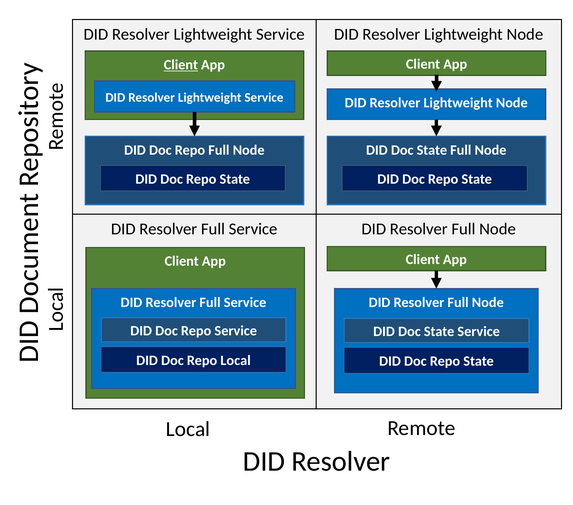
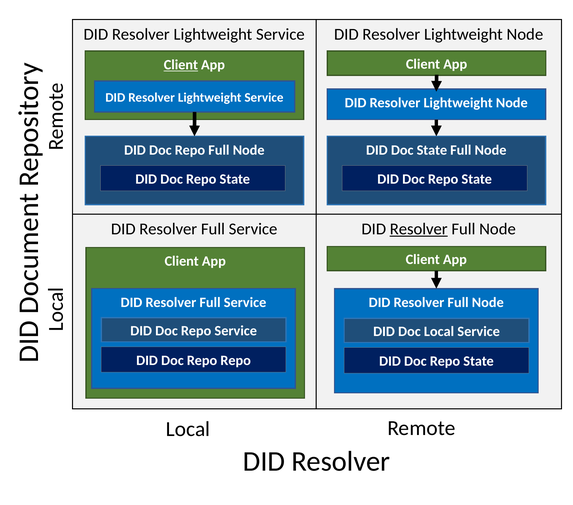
Resolver at (419, 229) underline: none -> present
State at (439, 332): State -> Local
Repo Local: Local -> Repo
